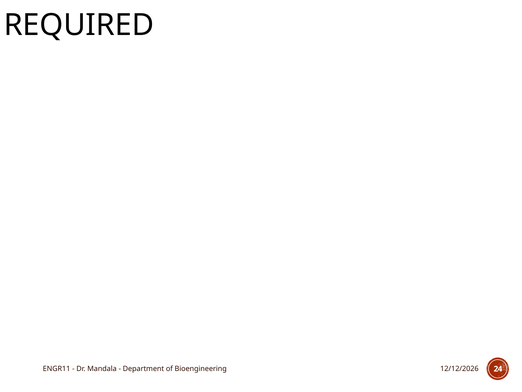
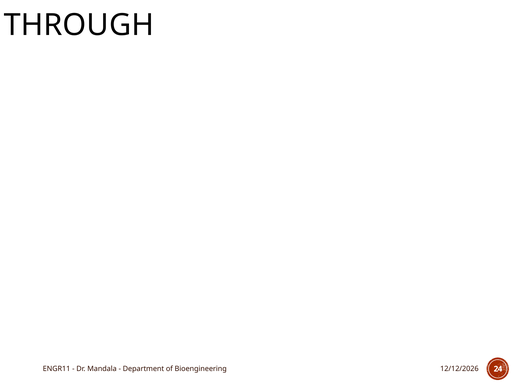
REQUIRED: REQUIRED -> THROUGH
